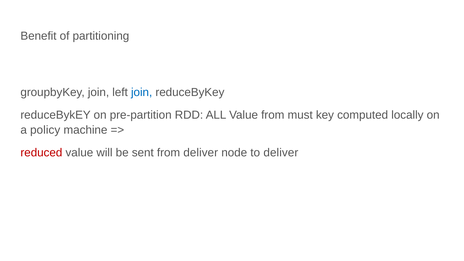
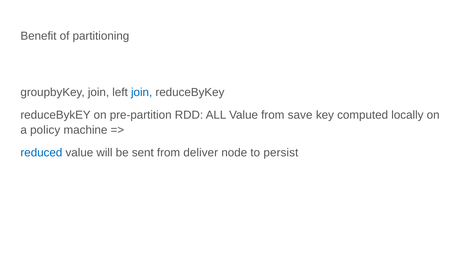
must: must -> save
reduced colour: red -> blue
to deliver: deliver -> persist
